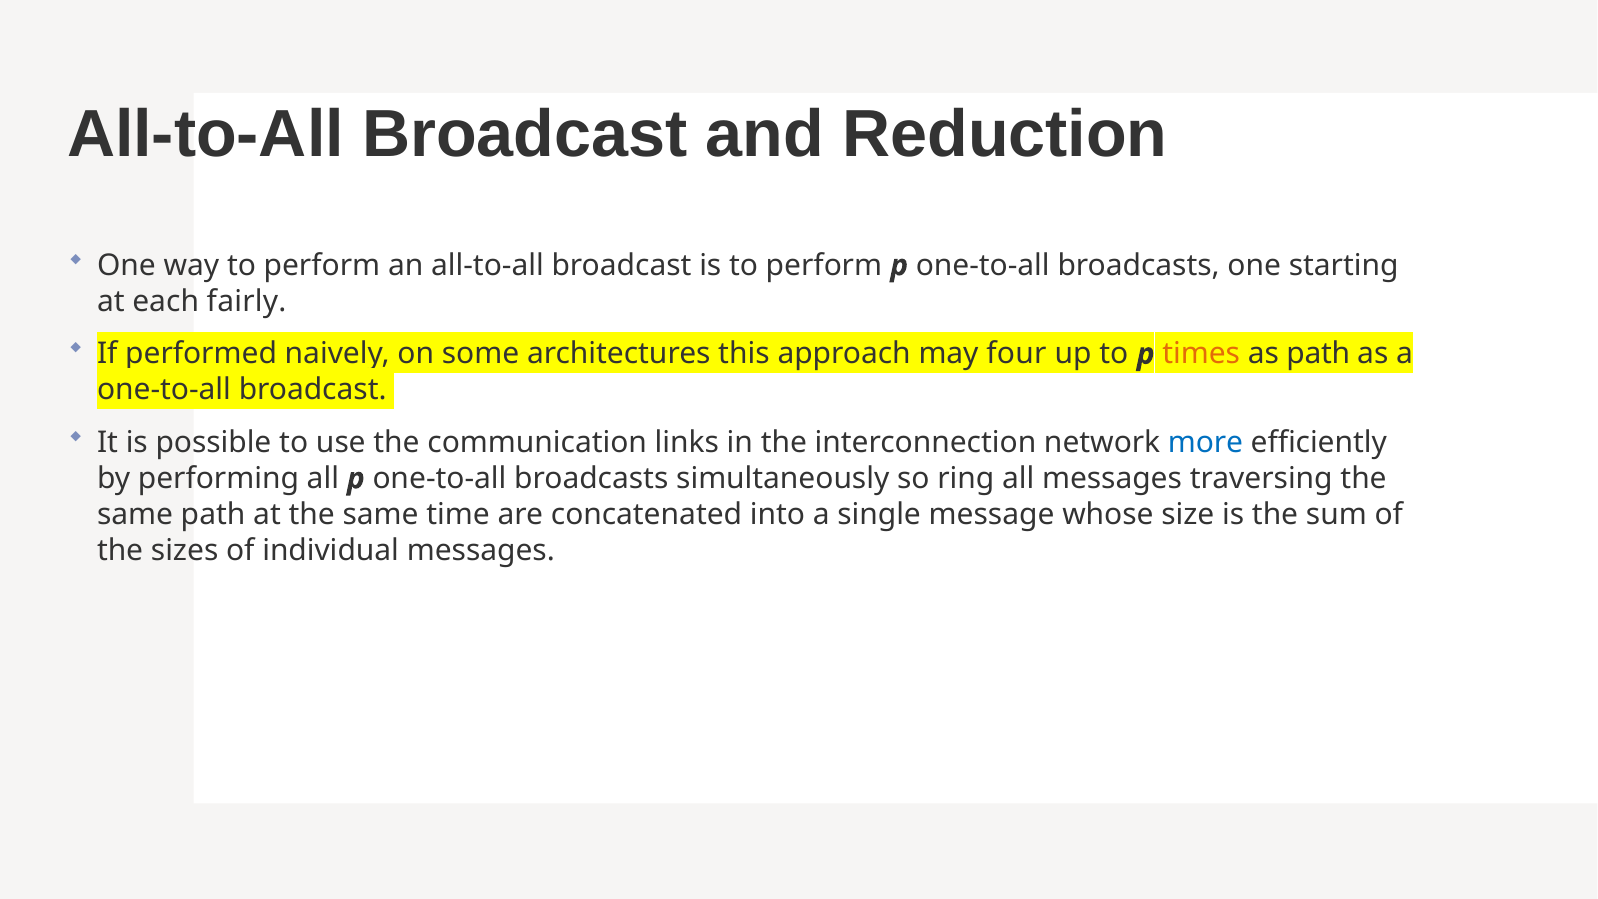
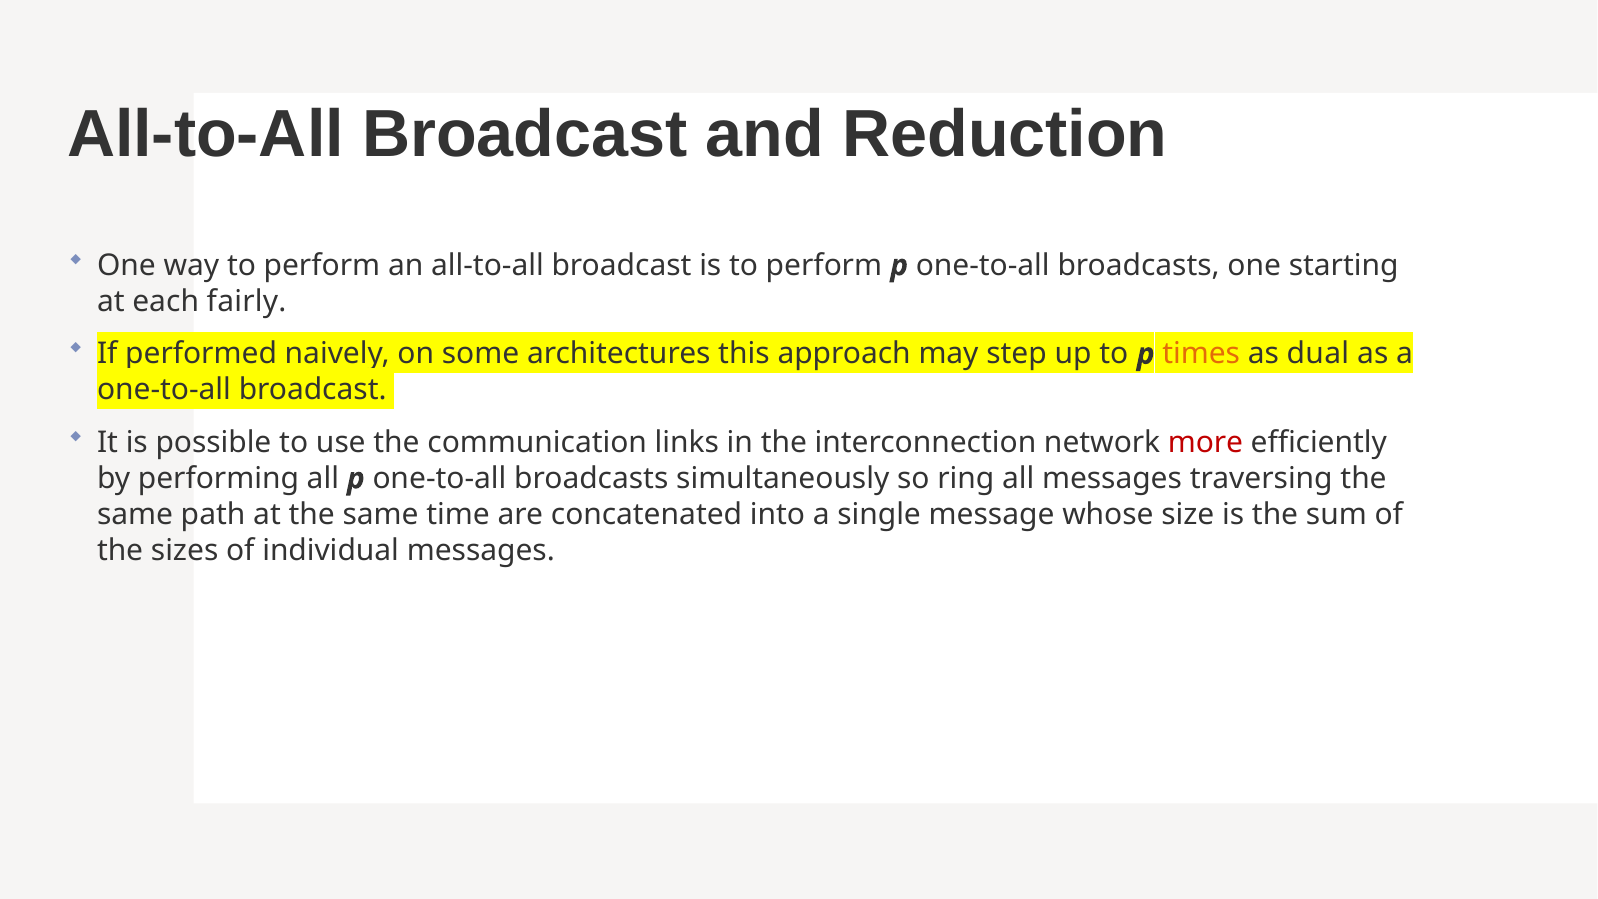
four: four -> step
as path: path -> dual
more colour: blue -> red
